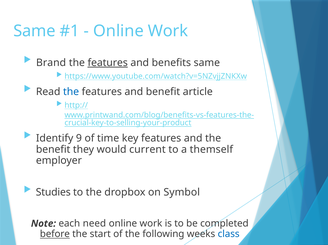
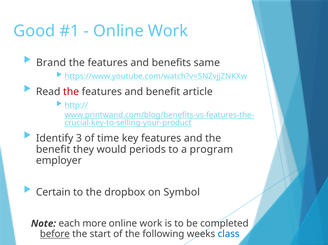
Same at (34, 31): Same -> Good
features at (108, 63) underline: present -> none
the at (71, 92) colour: blue -> red
9: 9 -> 3
current: current -> periods
themself: themself -> program
Studies: Studies -> Certain
need: need -> more
